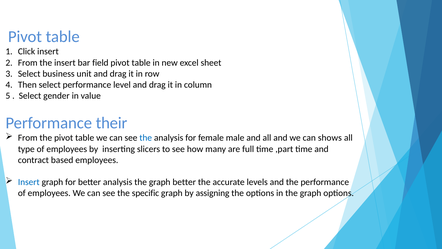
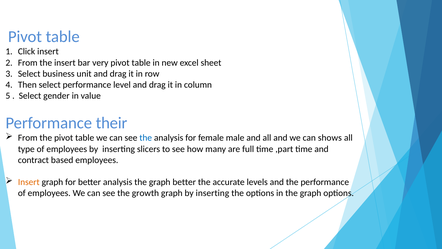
field: field -> very
Insert at (29, 182) colour: blue -> orange
specific: specific -> growth
graph by assigning: assigning -> inserting
